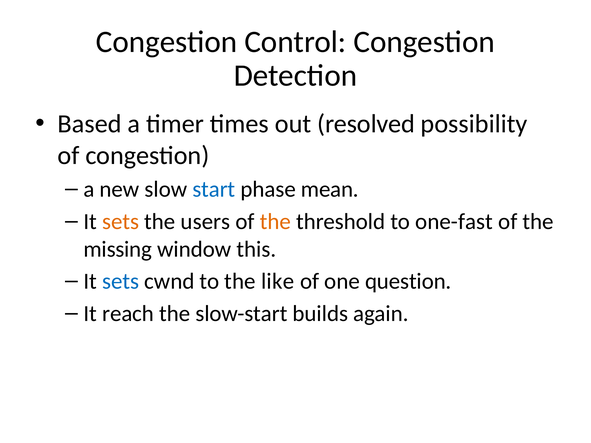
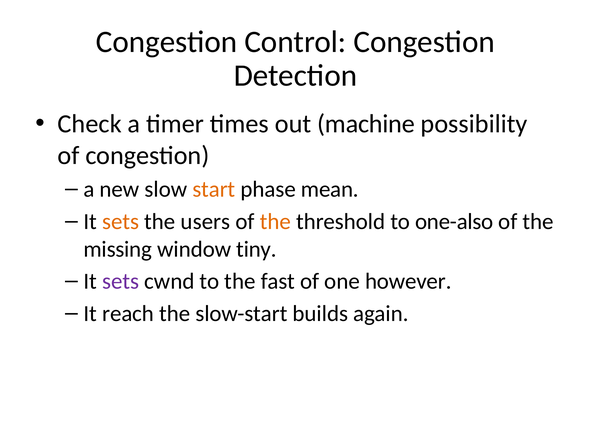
Based: Based -> Check
resolved: resolved -> machine
start colour: blue -> orange
one-fast: one-fast -> one-also
this: this -> tiny
sets at (121, 281) colour: blue -> purple
like: like -> fast
question: question -> however
